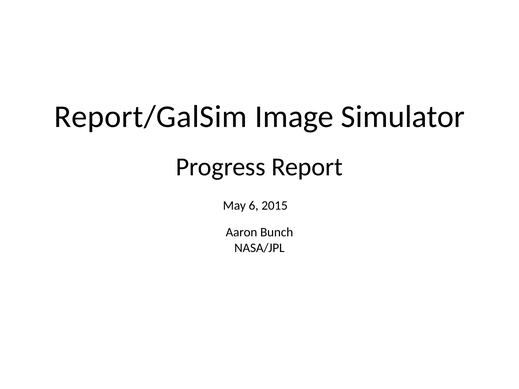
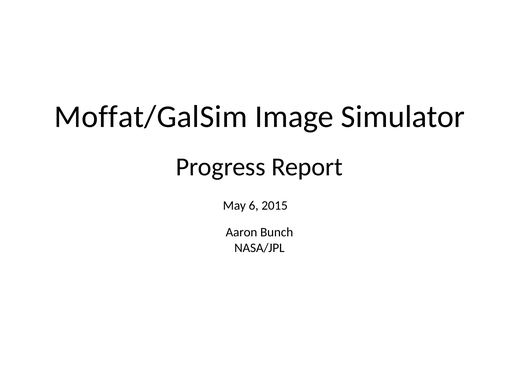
Report/GalSim: Report/GalSim -> Moffat/GalSim
